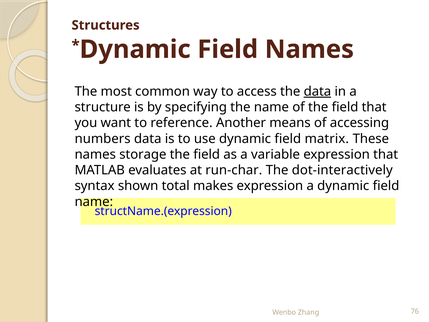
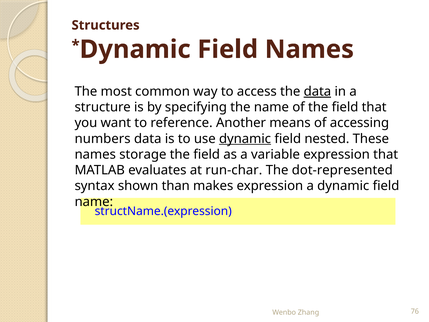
dynamic at (245, 139) underline: none -> present
matrix: matrix -> nested
dot-interactively: dot-interactively -> dot-represented
total: total -> than
